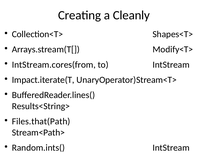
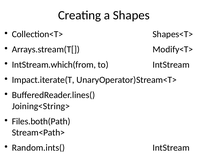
Cleanly: Cleanly -> Shapes
IntStream.cores(from: IntStream.cores(from -> IntStream.which(from
Results<String>: Results<String> -> Joining<String>
Files.that(Path: Files.that(Path -> Files.both(Path
